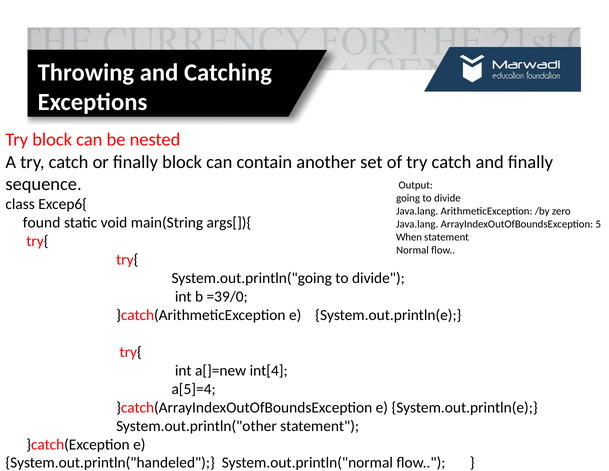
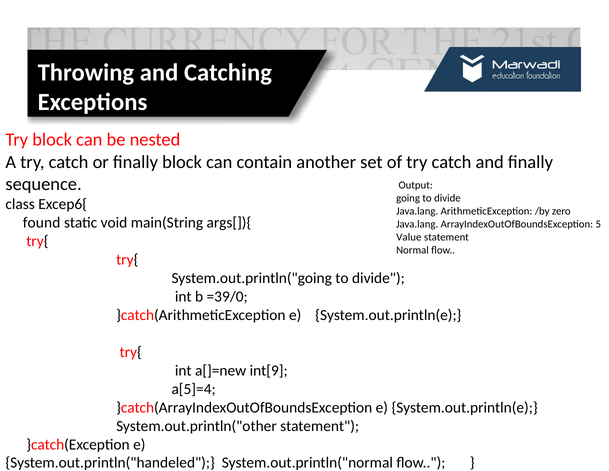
When: When -> Value
int[4: int[4 -> int[9
